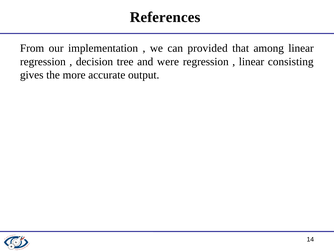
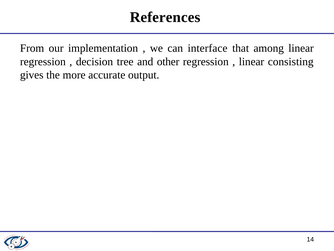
provided: provided -> interface
were: were -> other
